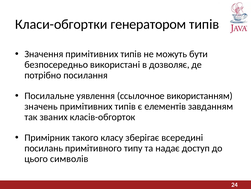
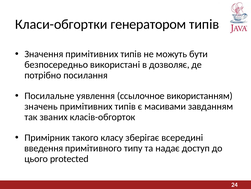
елементів: елементів -> масивами
посилань: посилань -> введення
символів: символів -> protected
